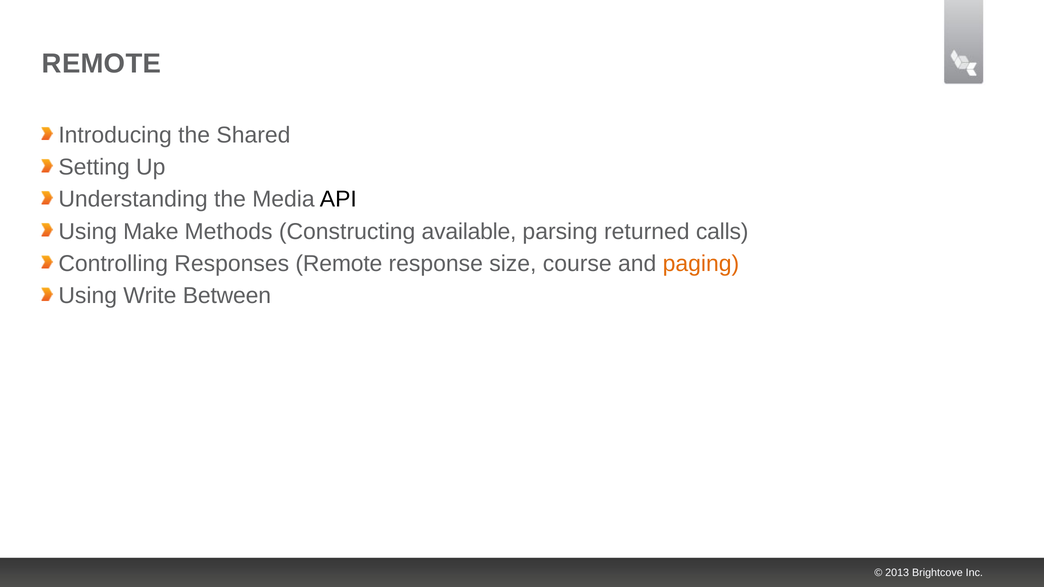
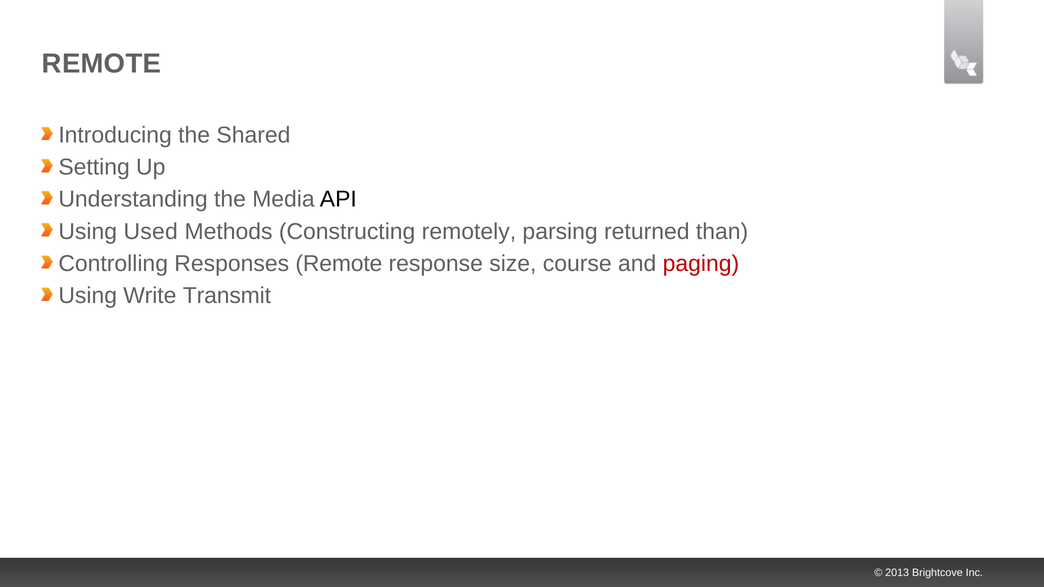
Make: Make -> Used
available: available -> remotely
calls: calls -> than
paging colour: orange -> red
Between: Between -> Transmit
